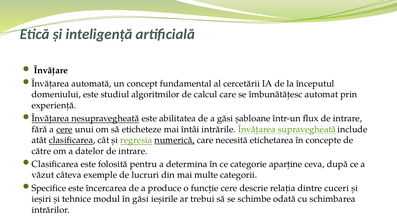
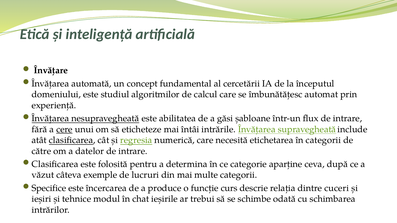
numerică underline: present -> none
în concepte: concepte -> categorii
funcție cere: cere -> curs
în găsi: găsi -> chat
